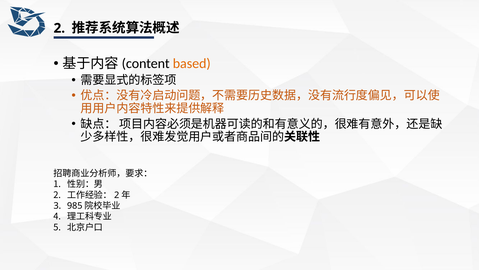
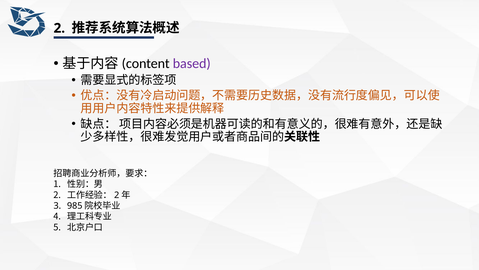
based colour: orange -> purple
